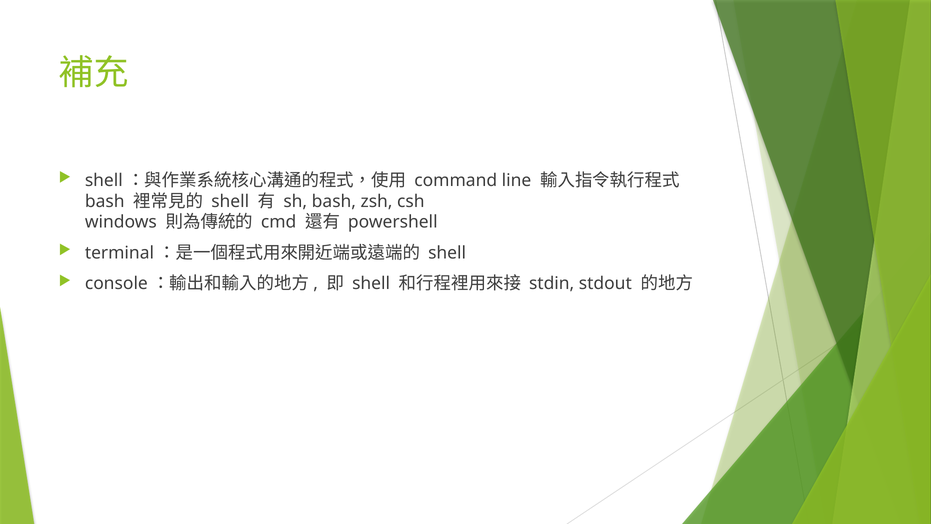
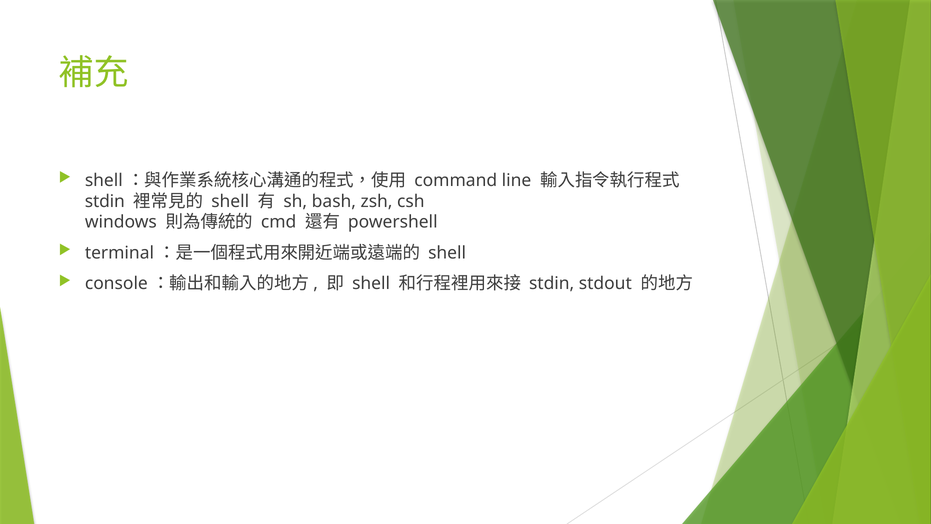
bash at (105, 201): bash -> stdin
